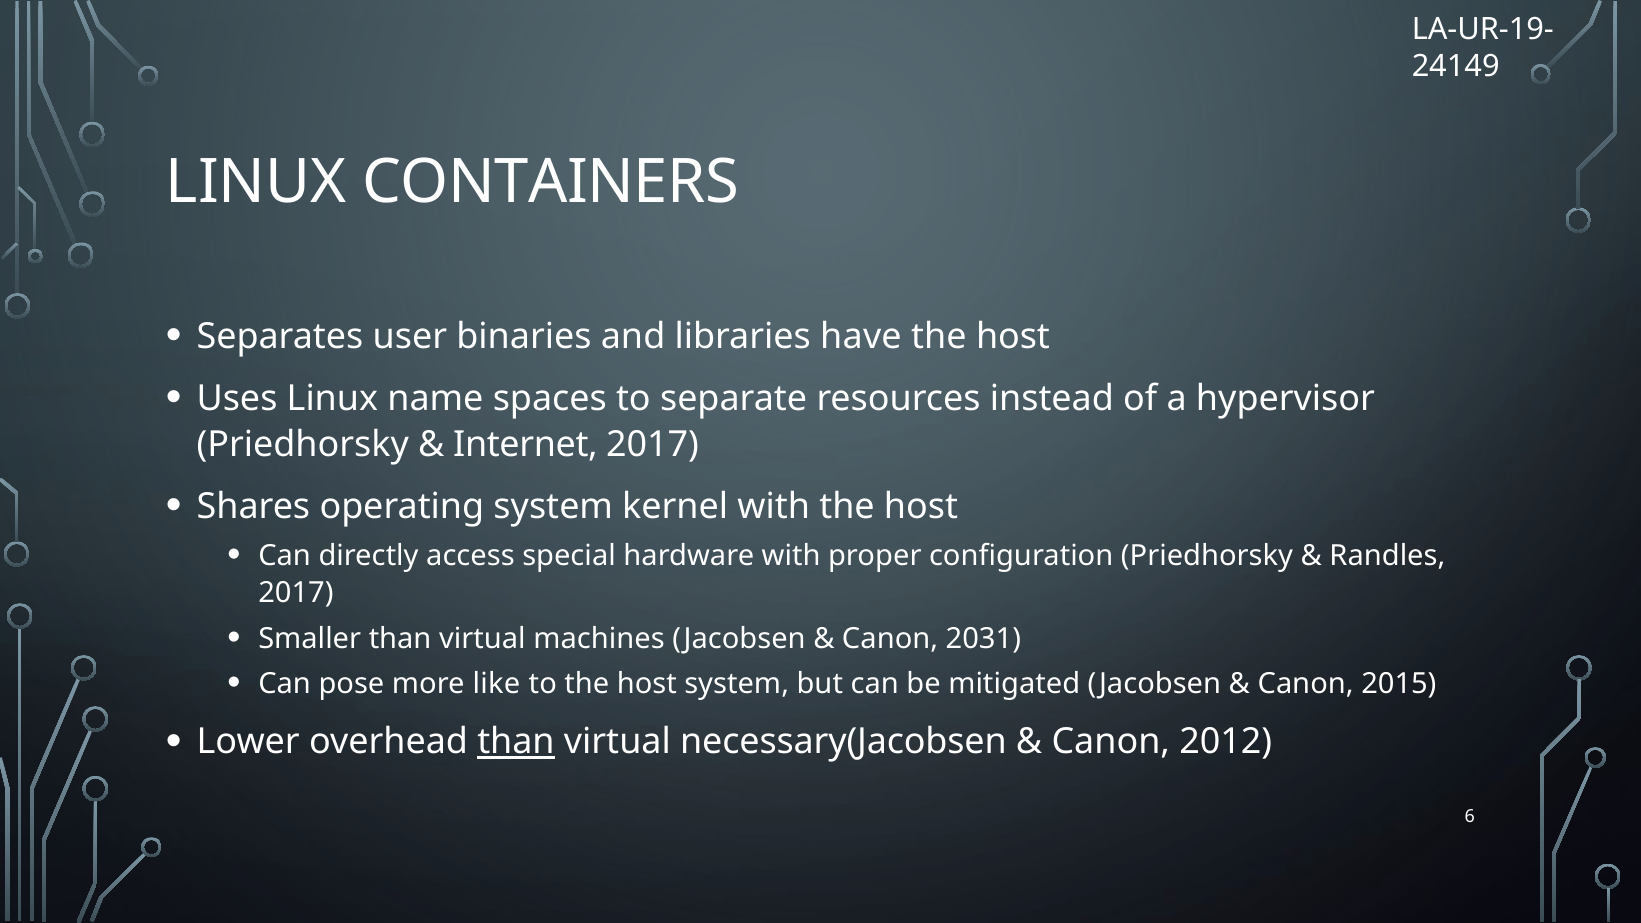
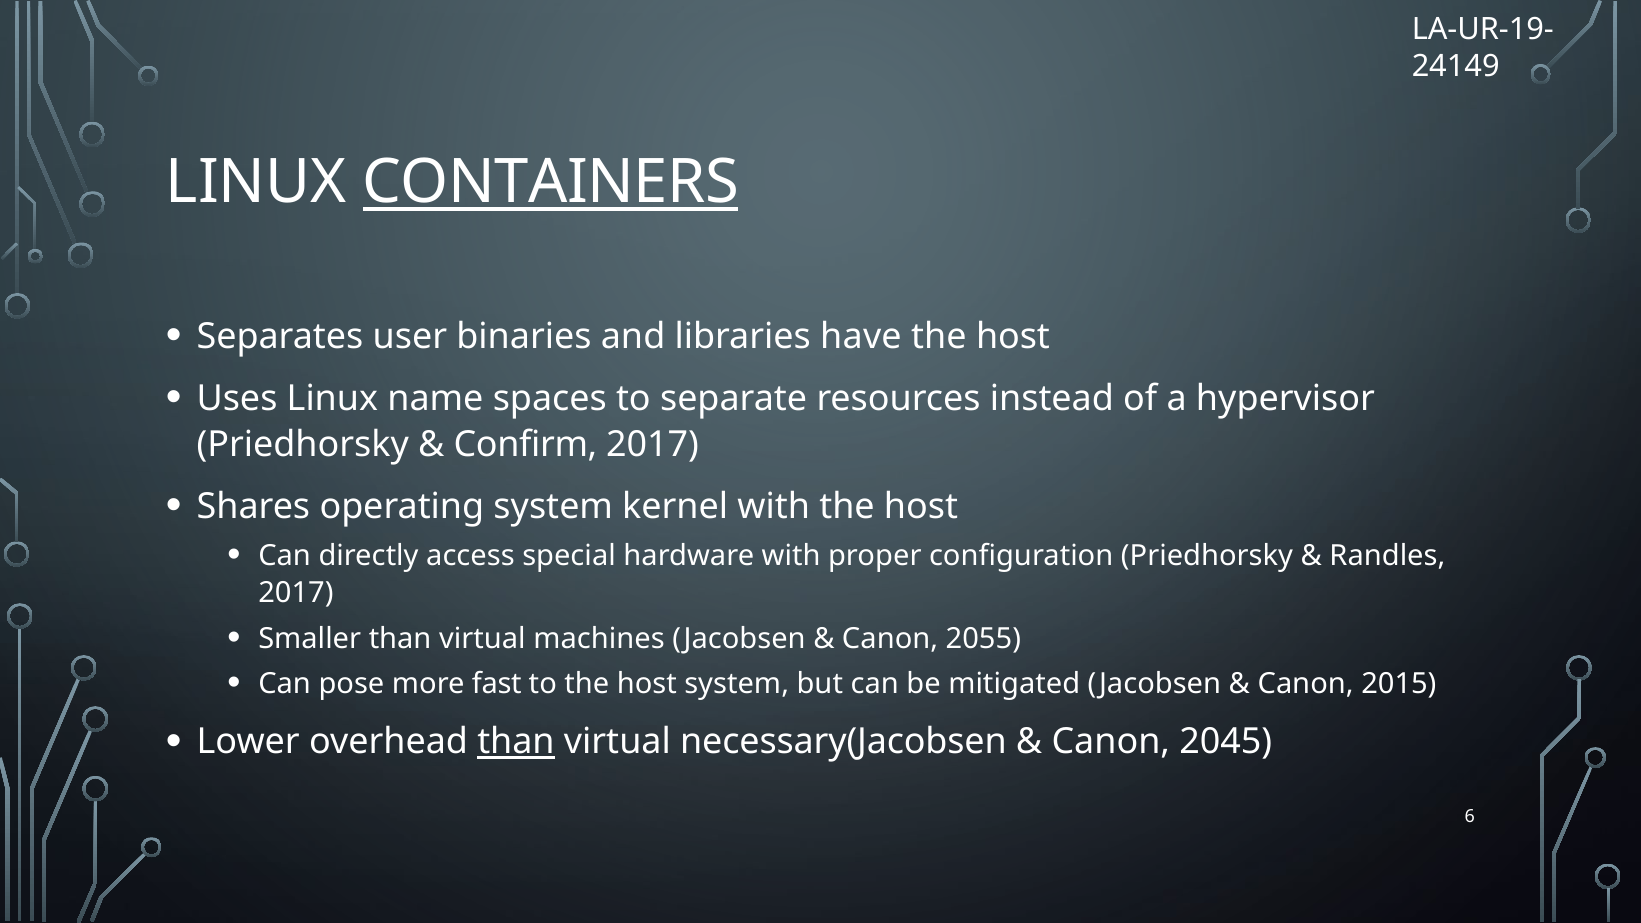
CONTAINERS underline: none -> present
Internet: Internet -> Confirm
2031: 2031 -> 2055
like: like -> fast
2012: 2012 -> 2045
